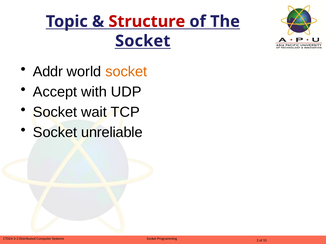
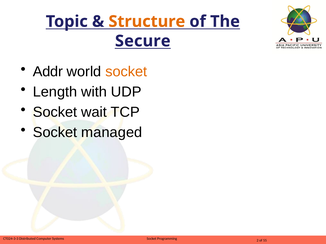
Structure colour: red -> orange
Socket at (143, 41): Socket -> Secure
Accept: Accept -> Length
unreliable: unreliable -> managed
